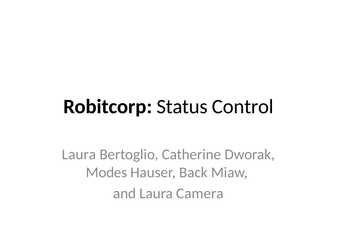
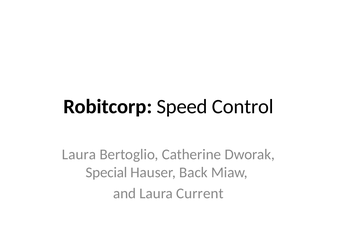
Status: Status -> Speed
Modes: Modes -> Special
Camera: Camera -> Current
